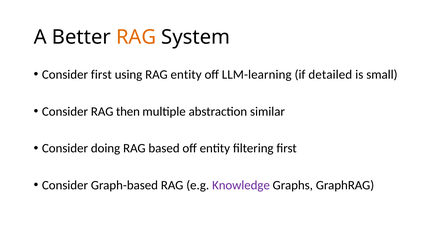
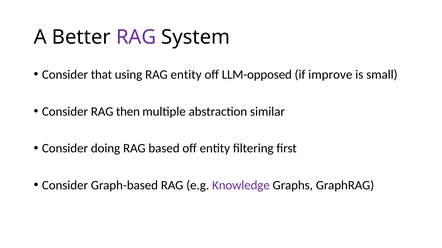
RAG at (136, 37) colour: orange -> purple
Consider first: first -> that
LLM-learning: LLM-learning -> LLM-opposed
detailed: detailed -> improve
